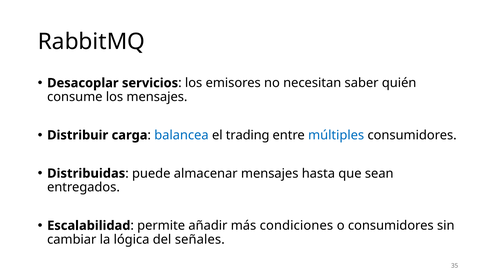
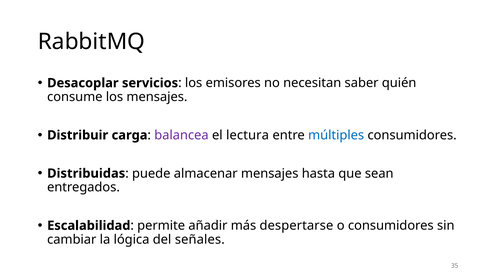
balancea colour: blue -> purple
trading: trading -> lectura
condiciones: condiciones -> despertarse
